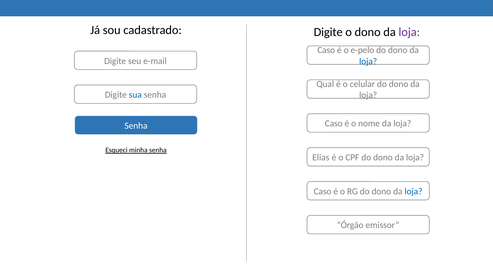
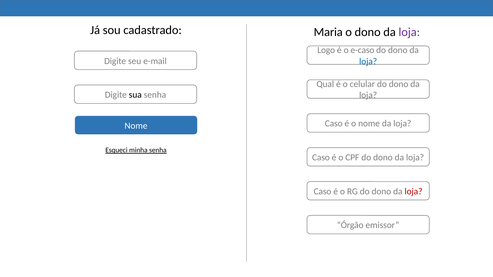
cadastrado Digite: Digite -> Maria
Caso at (326, 50): Caso -> Logo
e-pelo: e-pelo -> e-caso
sua colour: blue -> black
Senha at (136, 126): Senha -> Nome
Elias at (321, 158): Elias -> Caso
loja at (414, 192) colour: blue -> red
